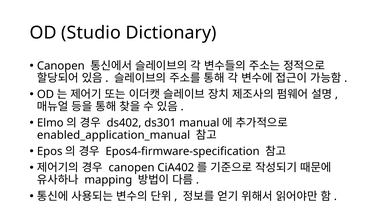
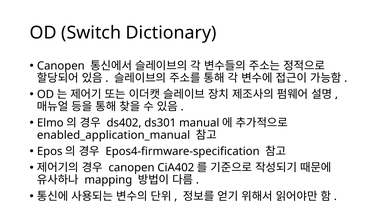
Studio: Studio -> Switch
